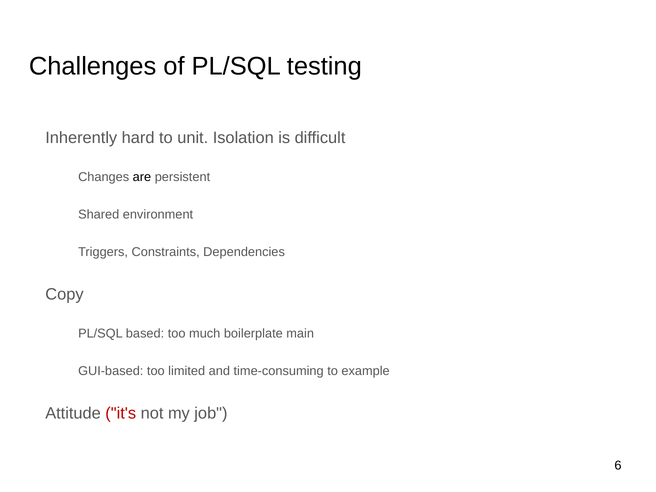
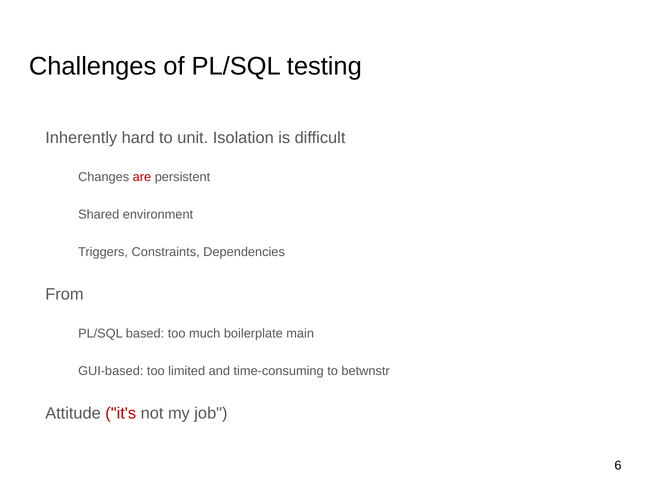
are colour: black -> red
Copy: Copy -> From
example: example -> betwnstr
